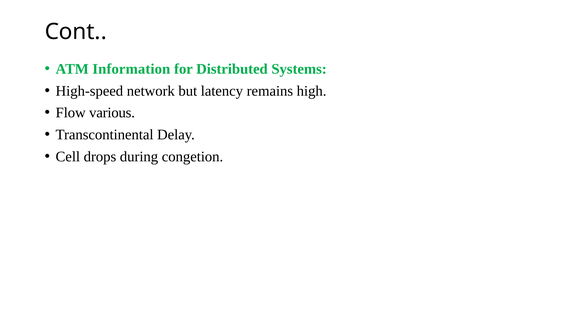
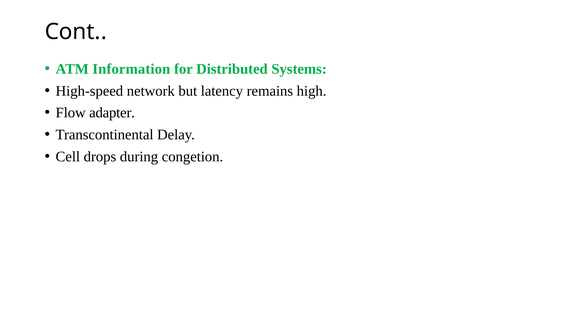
various: various -> adapter
